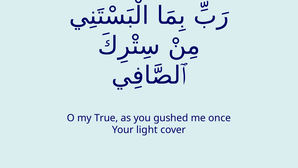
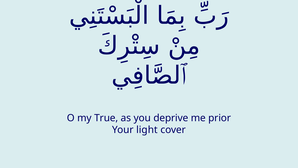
gushed: gushed -> deprive
once: once -> prior
